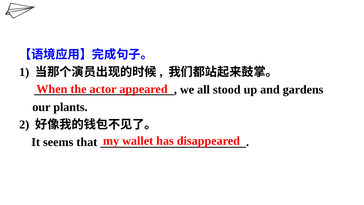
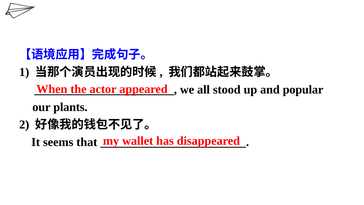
gardens: gardens -> popular
